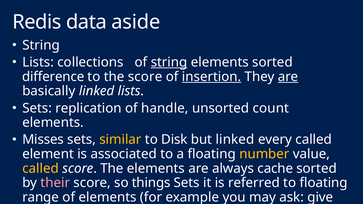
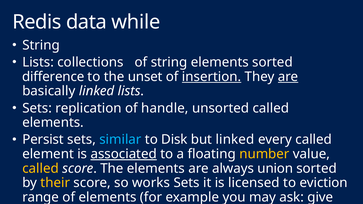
aside: aside -> while
string at (169, 62) underline: present -> none
the score: score -> unset
unsorted count: count -> called
Misses: Misses -> Persist
similar colour: yellow -> light blue
associated underline: none -> present
cache: cache -> union
their colour: pink -> yellow
things: things -> works
referred: referred -> licensed
to floating: floating -> eviction
